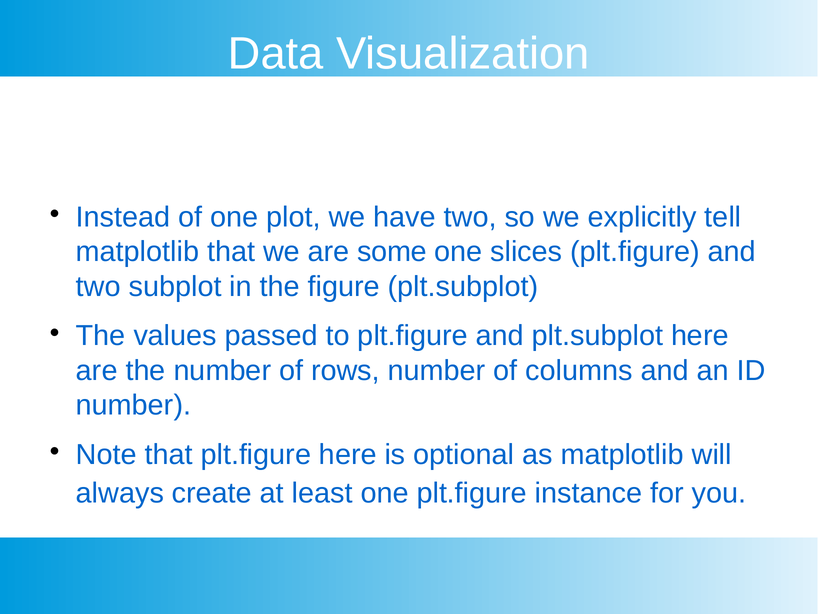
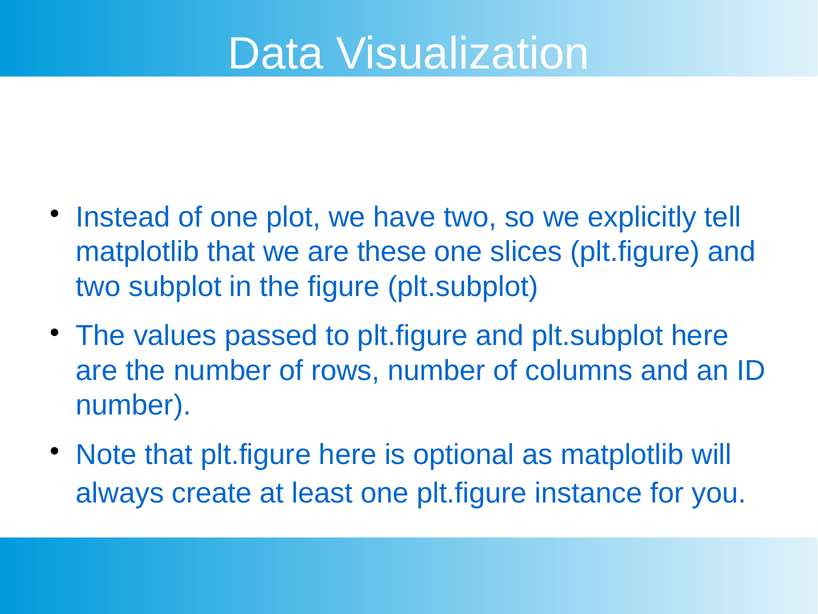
some: some -> these
